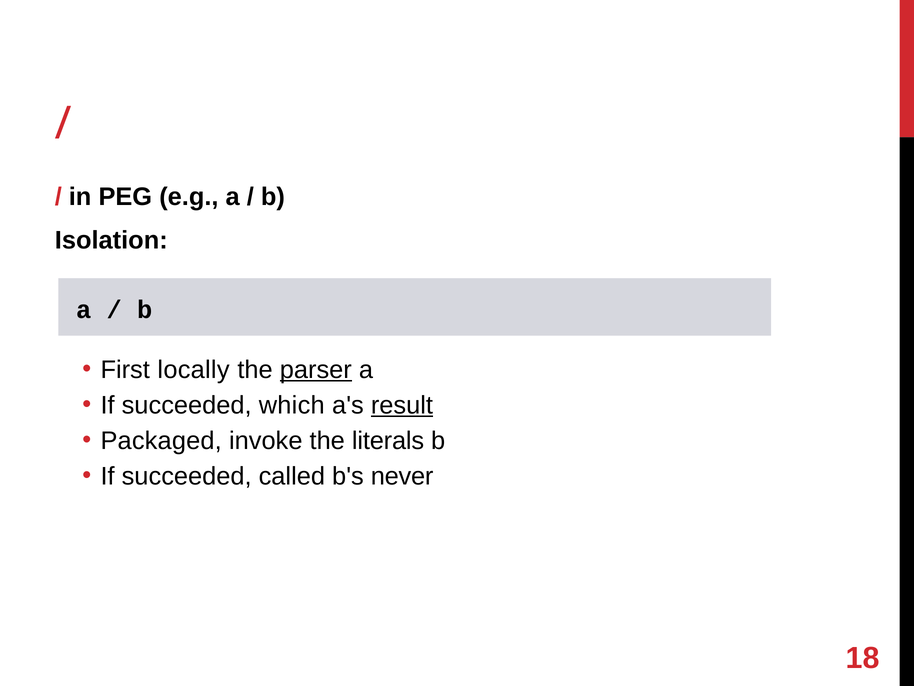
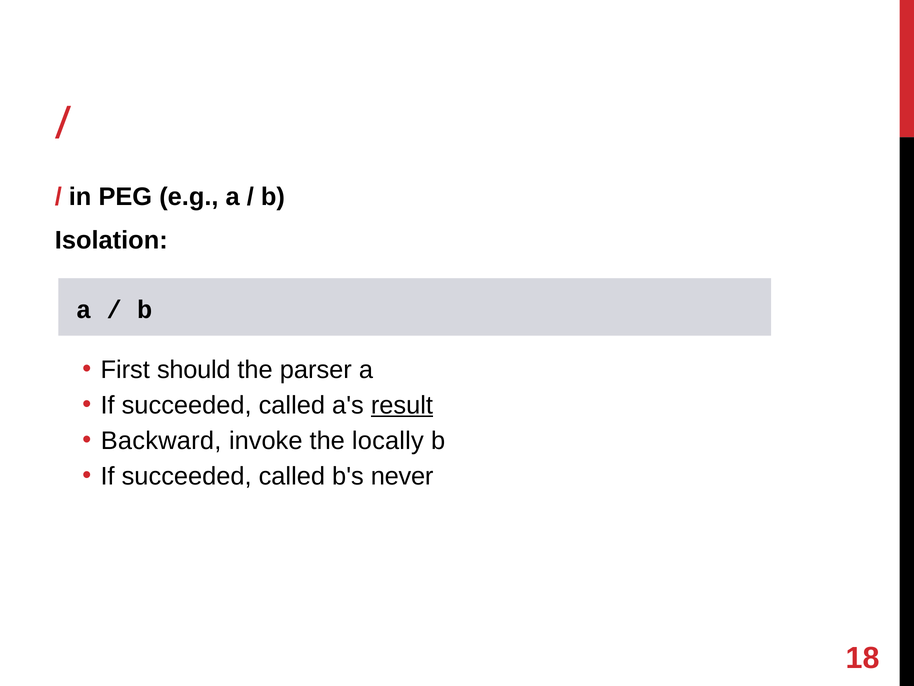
locally: locally -> should
parser underline: present -> none
which at (292, 405): which -> called
Packaged: Packaged -> Backward
literals: literals -> locally
